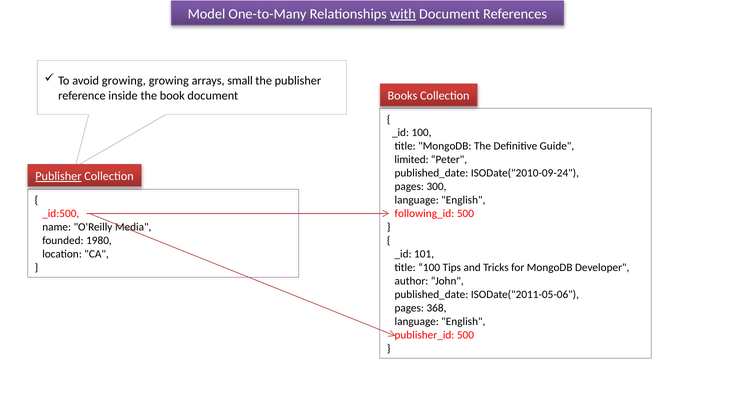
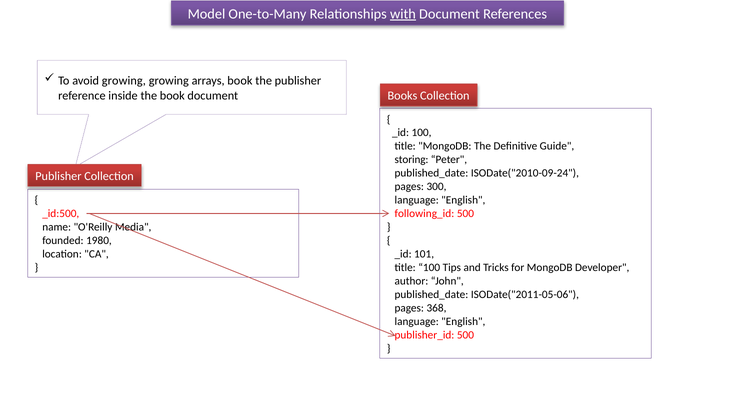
arrays small: small -> book
limited: limited -> storing
Publisher at (58, 176) underline: present -> none
